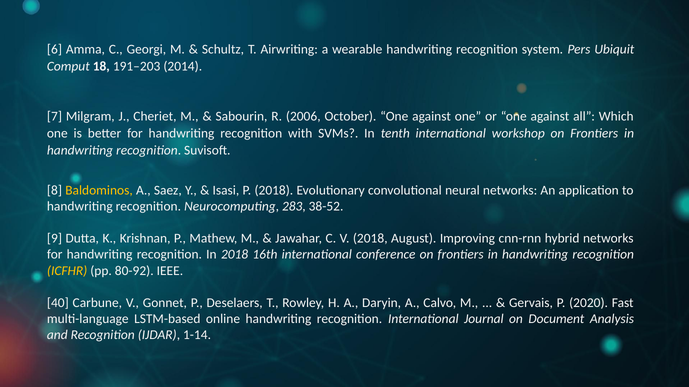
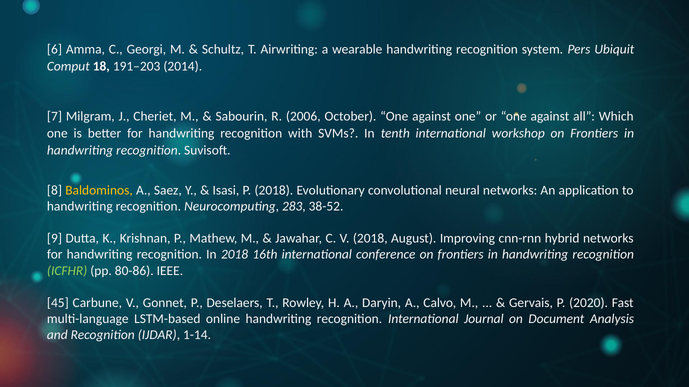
ICFHR colour: yellow -> light green
80-92: 80-92 -> 80-86
40: 40 -> 45
